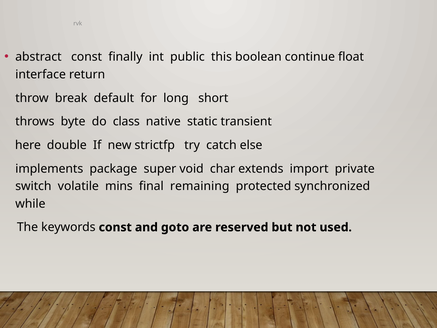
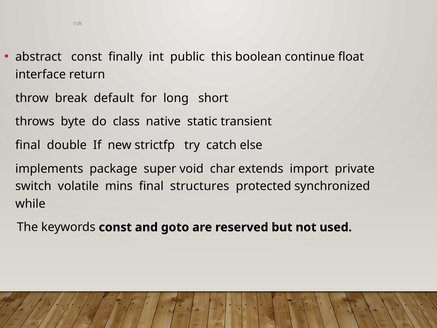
here at (28, 145): here -> final
remaining: remaining -> structures
